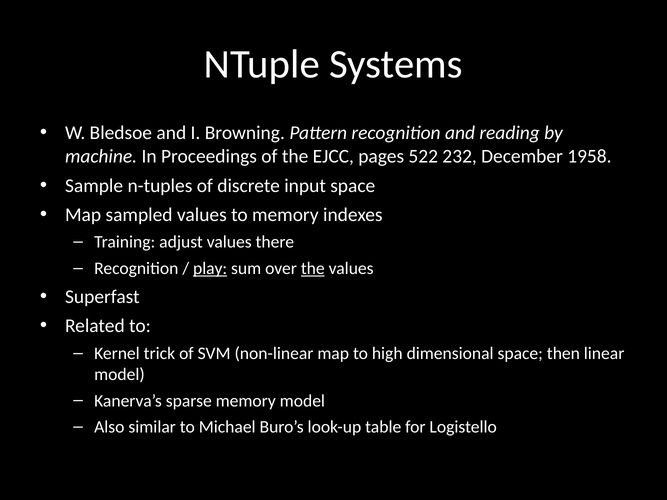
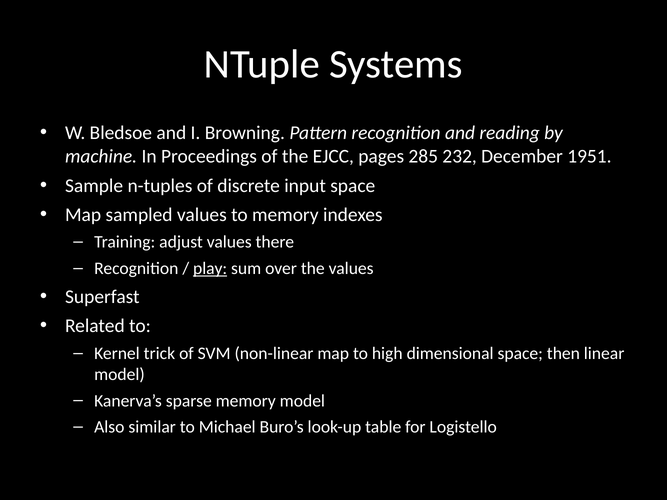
522: 522 -> 285
1958: 1958 -> 1951
the at (313, 269) underline: present -> none
